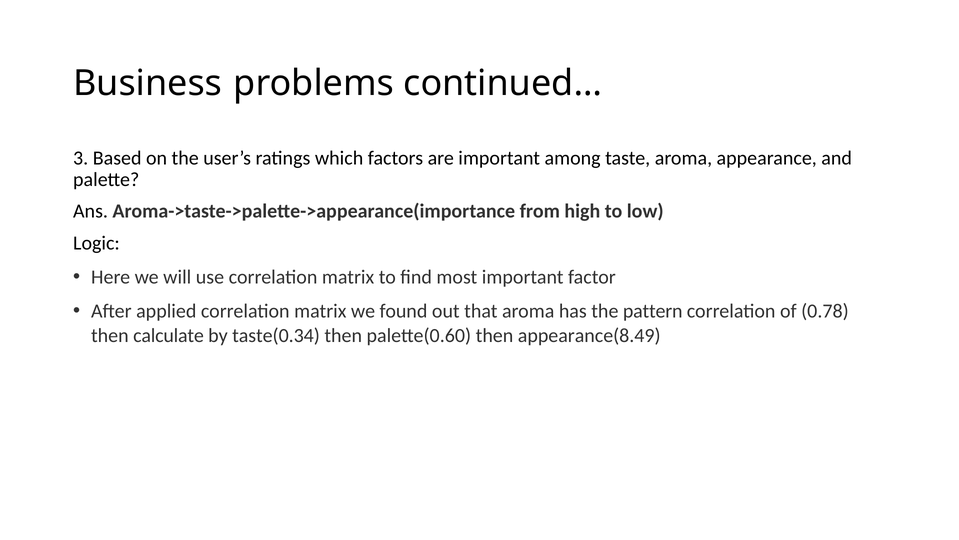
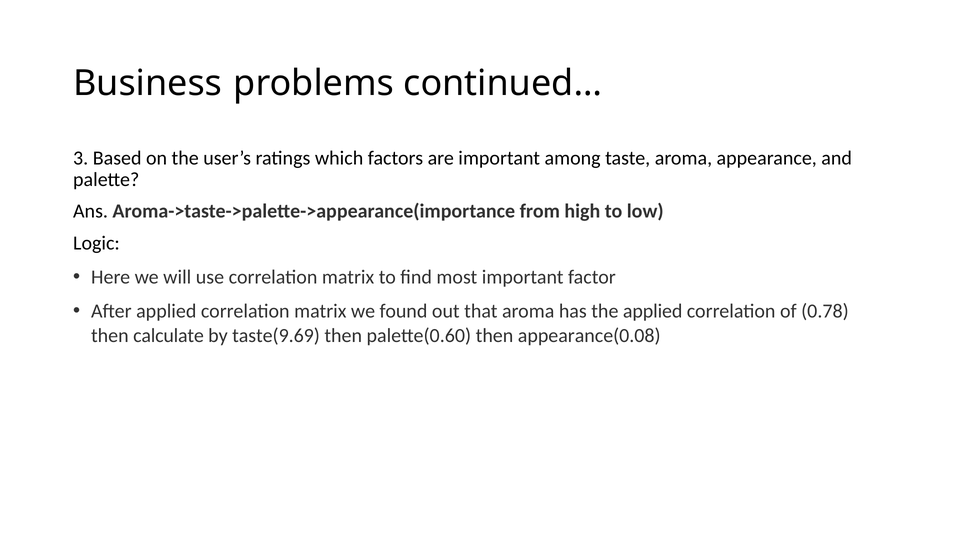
the pattern: pattern -> applied
taste(0.34: taste(0.34 -> taste(9.69
appearance(8.49: appearance(8.49 -> appearance(0.08
